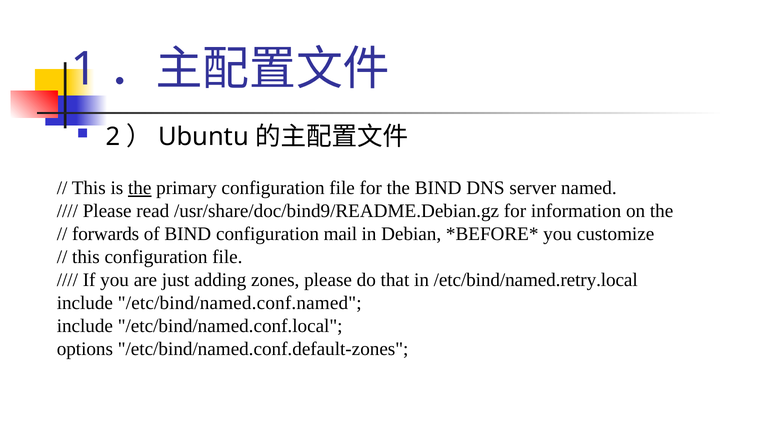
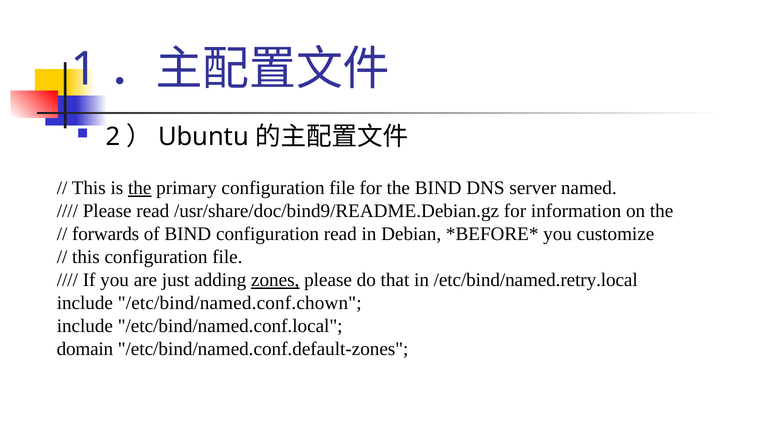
configuration mail: mail -> read
zones underline: none -> present
/etc/bind/named.conf.named: /etc/bind/named.conf.named -> /etc/bind/named.conf.chown
options: options -> domain
